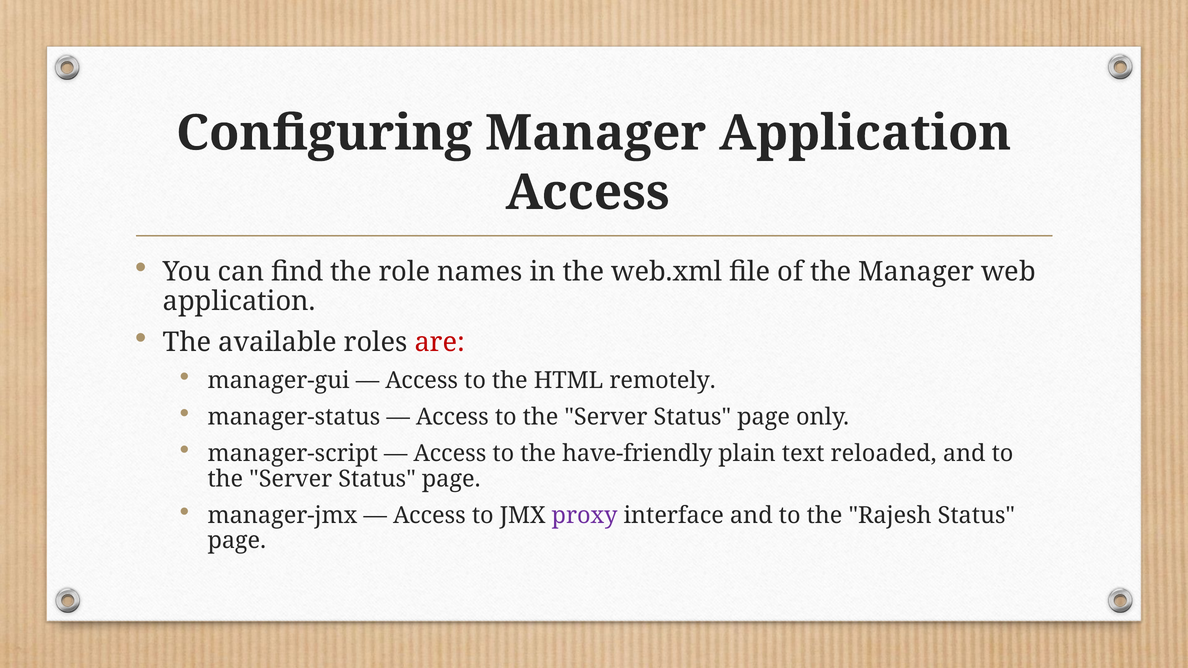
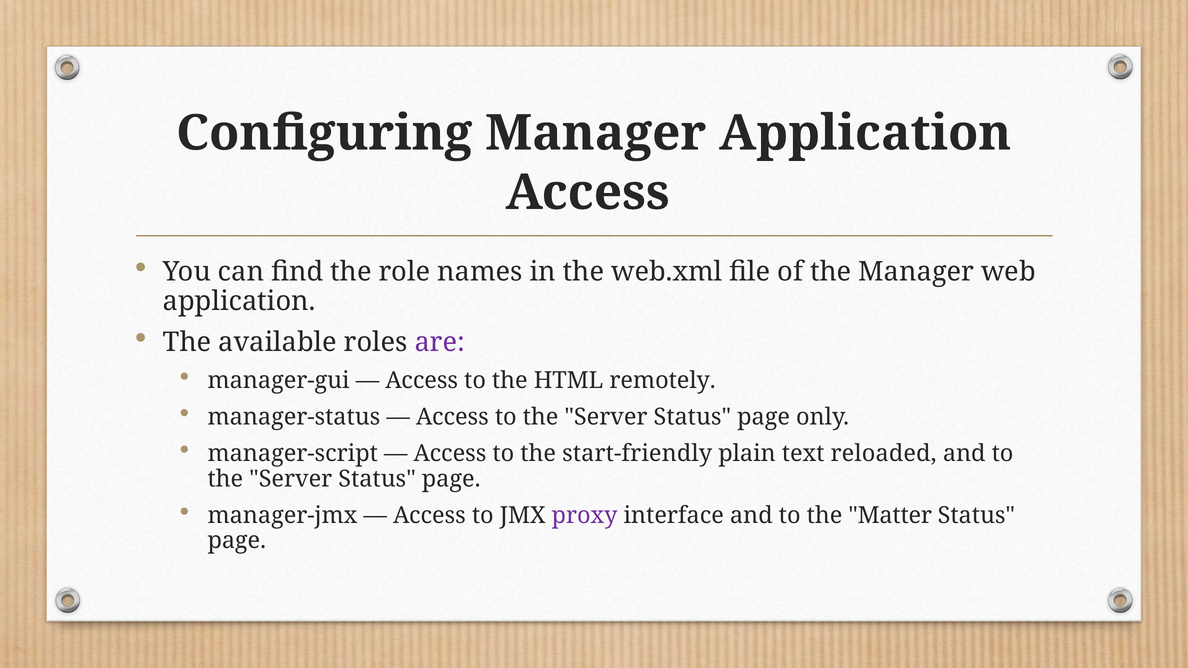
are colour: red -> purple
have-friendly: have-friendly -> start-friendly
Rajesh: Rajesh -> Matter
